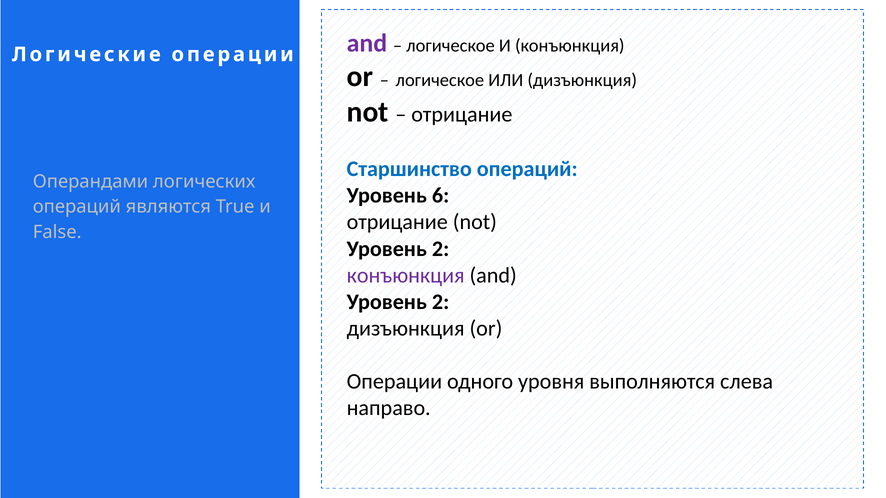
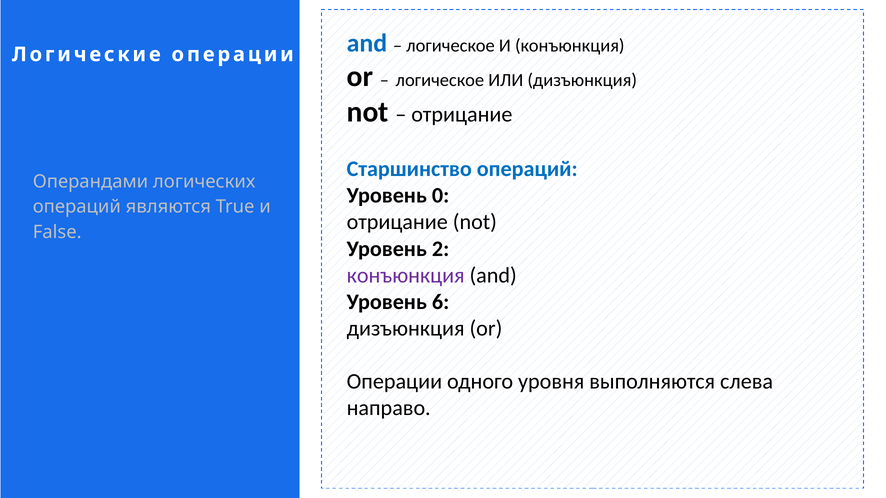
and at (367, 43) colour: purple -> blue
6: 6 -> 0
2 at (441, 302): 2 -> 6
